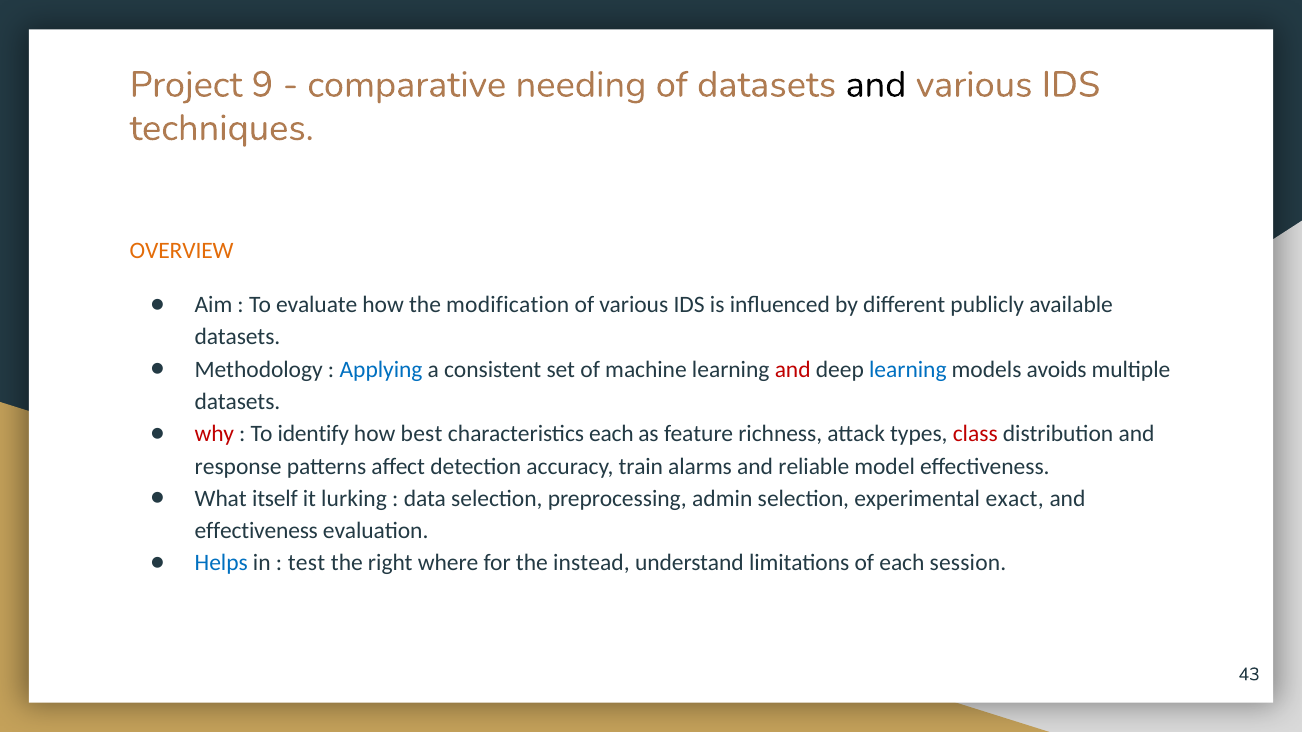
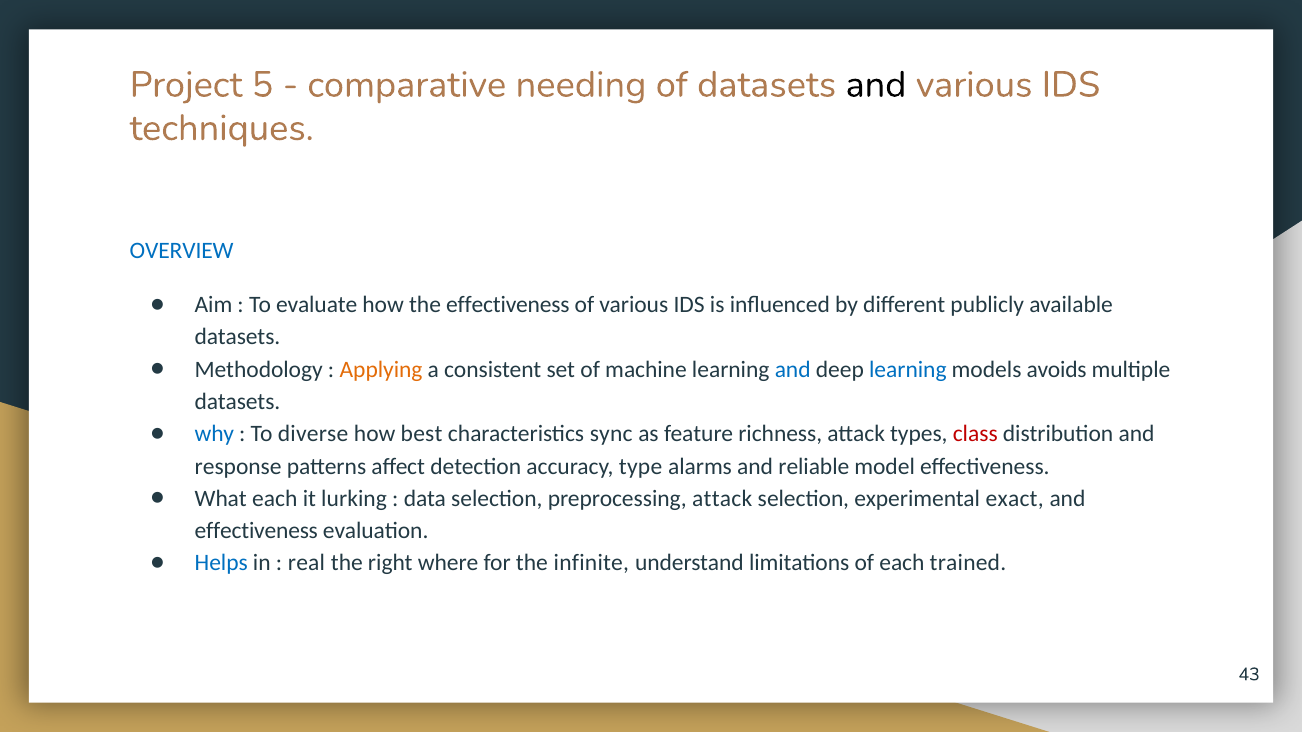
9: 9 -> 5
OVERVIEW colour: orange -> blue
the modification: modification -> effectiveness
Applying colour: blue -> orange
and at (793, 370) colour: red -> blue
why colour: red -> blue
identify: identify -> diverse
characteristics each: each -> sync
train: train -> type
What itself: itself -> each
preprocessing admin: admin -> attack
test: test -> real
instead: instead -> infinite
session: session -> trained
